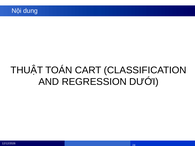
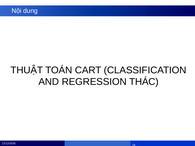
DƯỚI: DƯỚI -> THÁC
